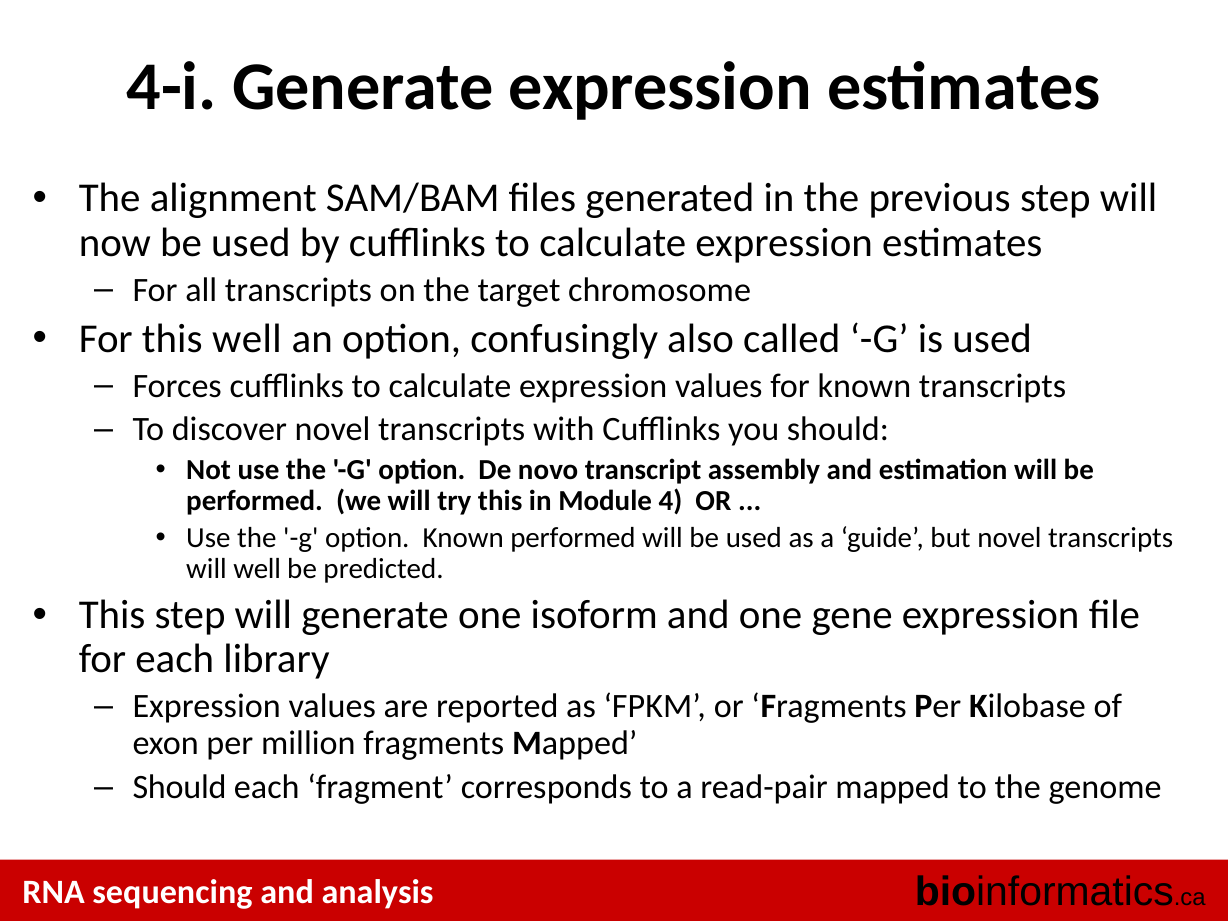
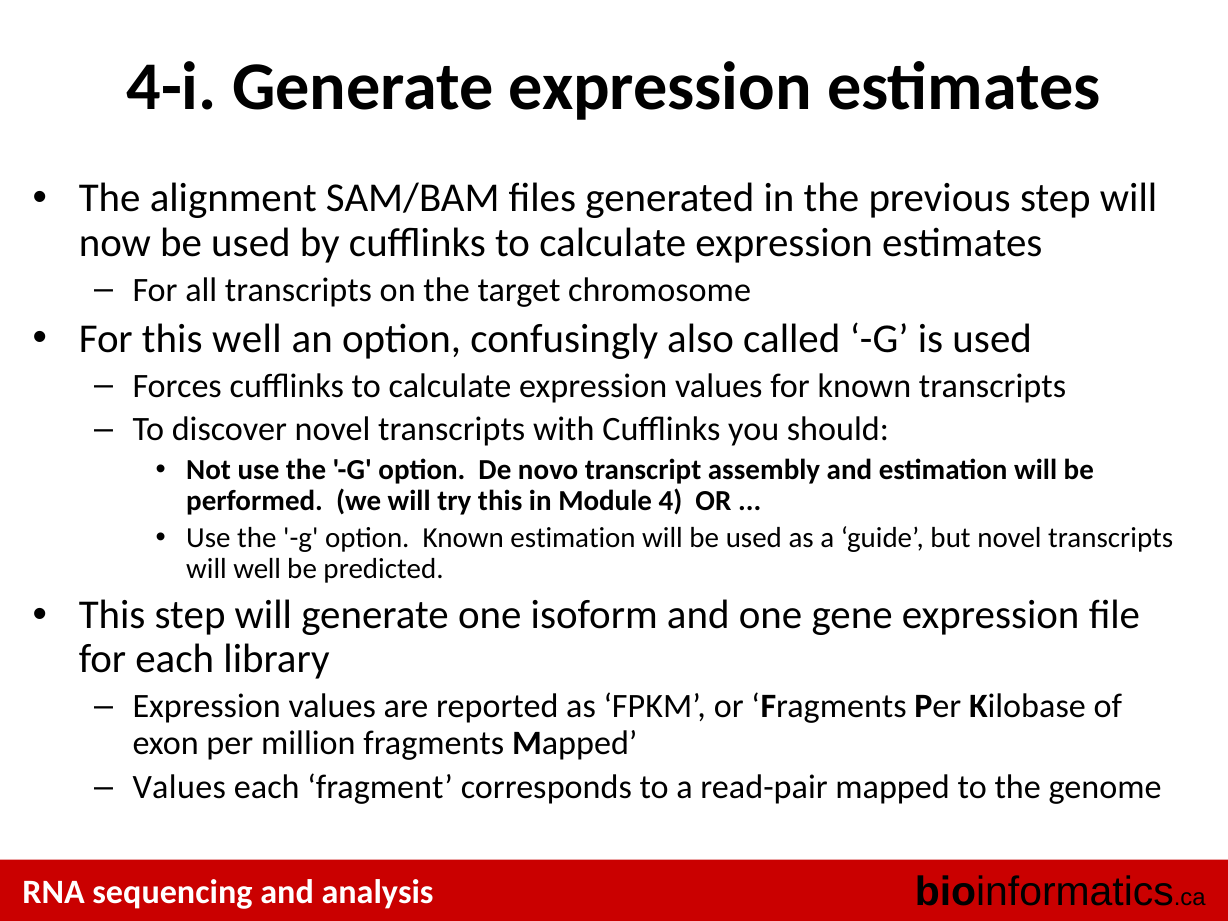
Known performed: performed -> estimation
Should at (180, 787): Should -> Values
